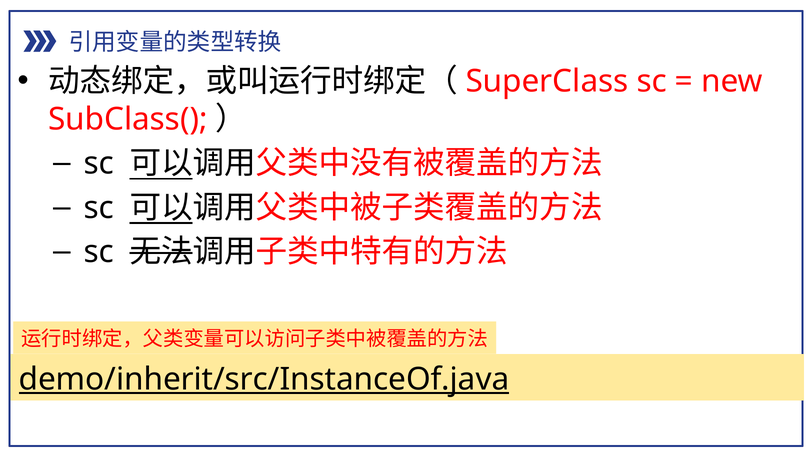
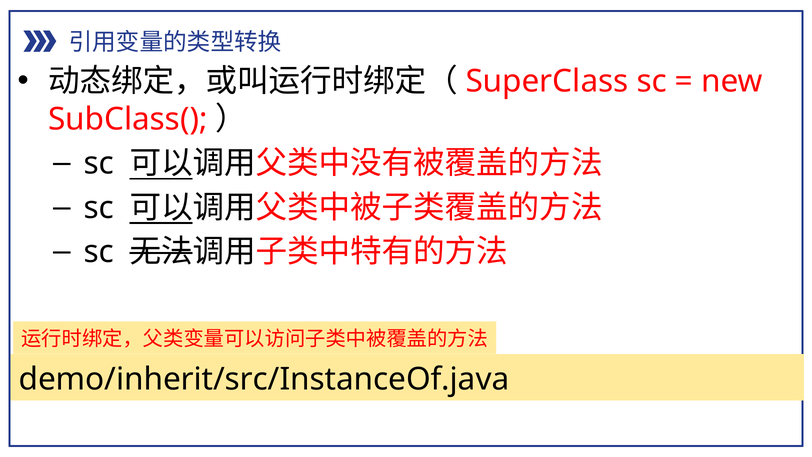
demo/inherit/src/InstanceOf.java underline: present -> none
